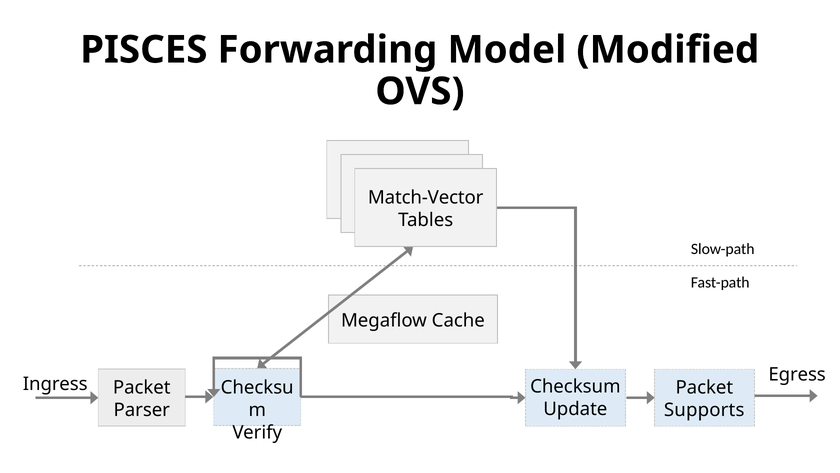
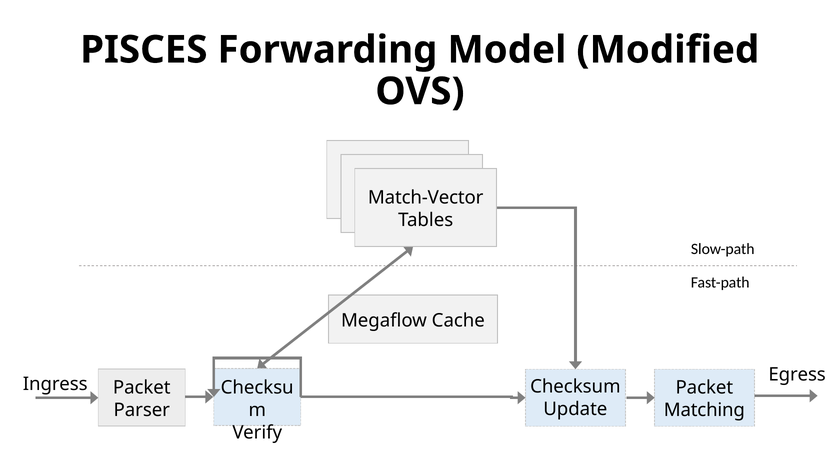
Supports: Supports -> Matching
